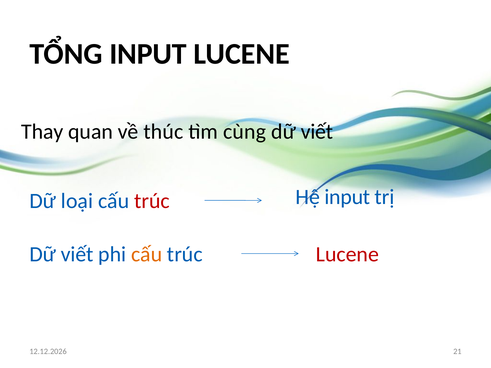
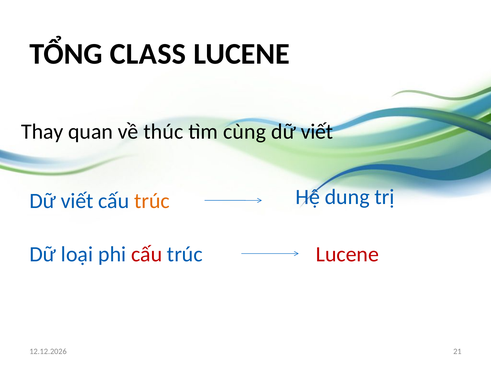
TỔNG INPUT: INPUT -> CLASS
Hệ input: input -> dung
loại at (77, 201): loại -> viết
trúc at (152, 201) colour: red -> orange
viết at (77, 254): viết -> loại
cấu at (147, 254) colour: orange -> red
